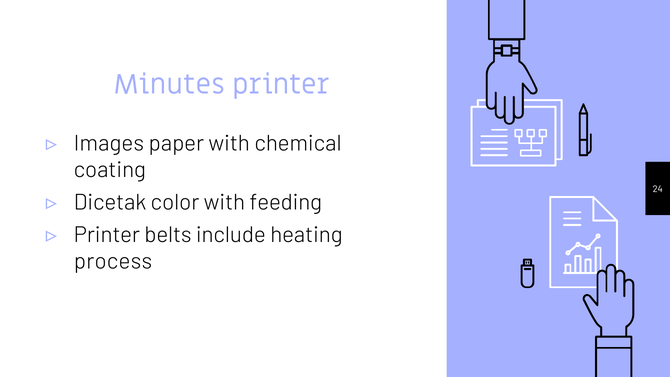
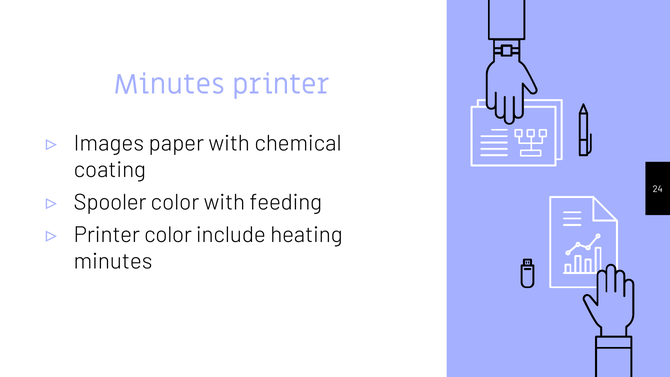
Dicetak: Dicetak -> Spooler
Printer belts: belts -> color
process at (113, 261): process -> minutes
